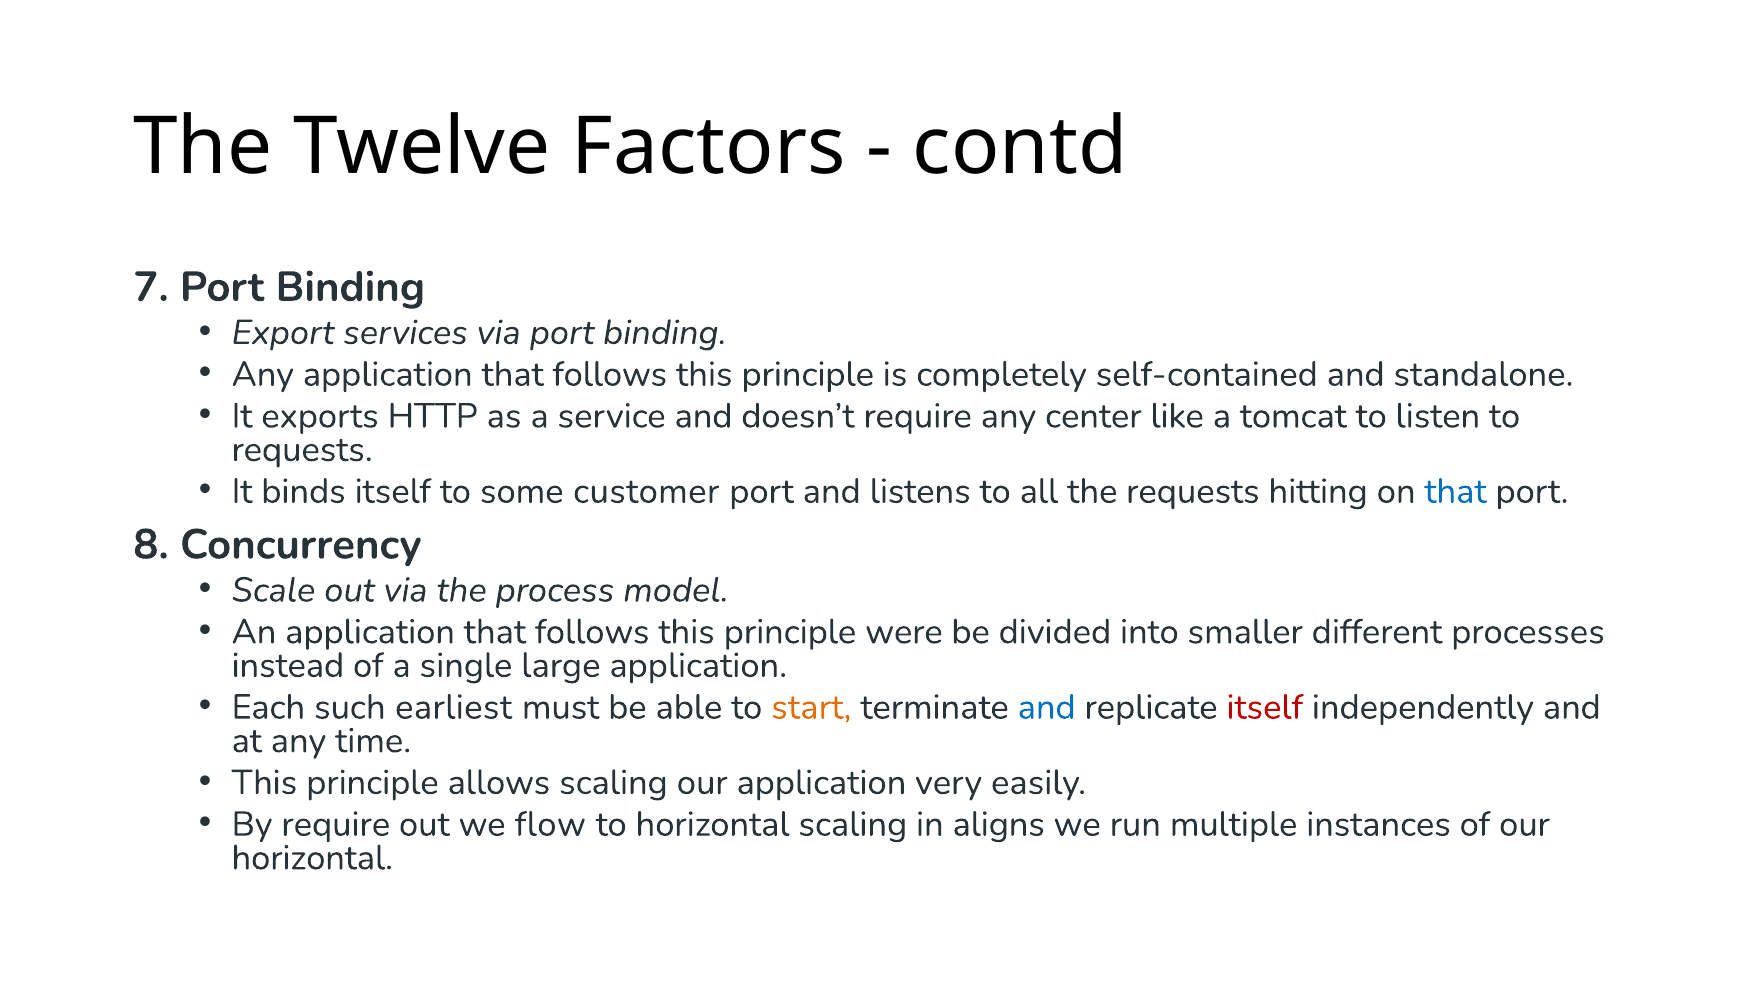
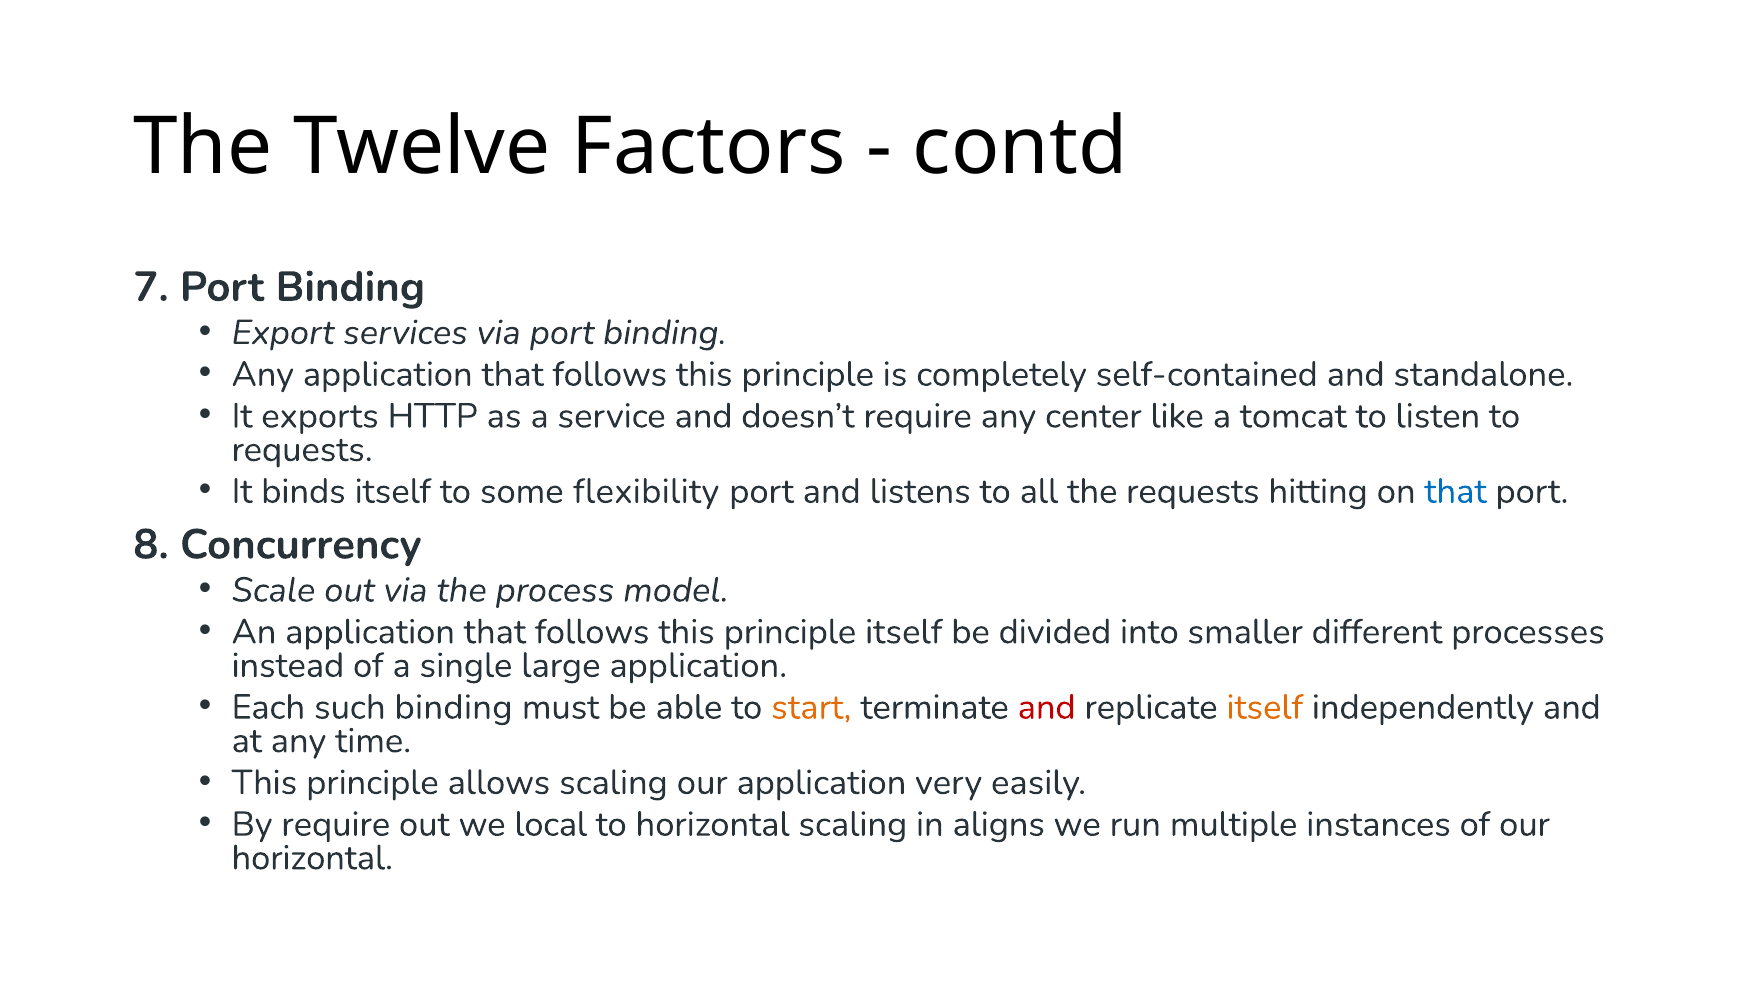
customer: customer -> flexibility
principle were: were -> itself
such earliest: earliest -> binding
and at (1047, 707) colour: blue -> red
itself at (1265, 707) colour: red -> orange
flow: flow -> local
